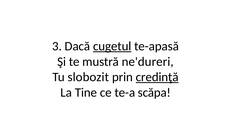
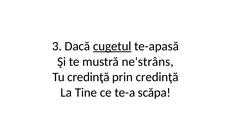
ne'dureri: ne'dureri -> ne'strâns
Tu slobozit: slobozit -> credinţă
credinţă at (157, 77) underline: present -> none
